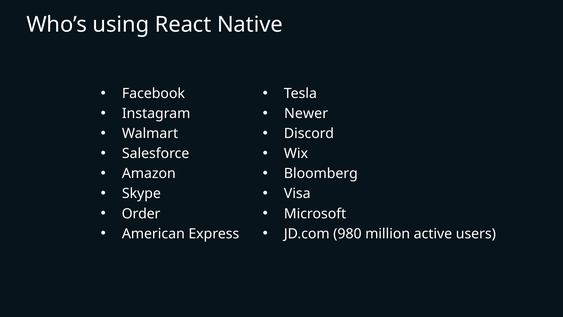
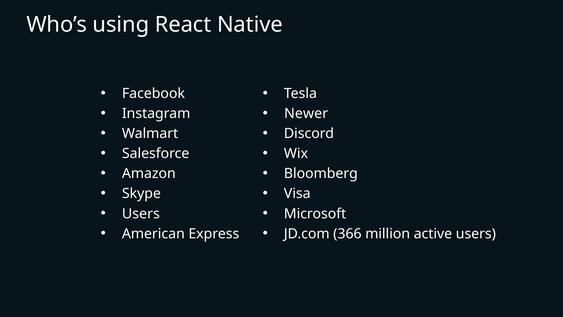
Order at (141, 214): Order -> Users
980: 980 -> 366
